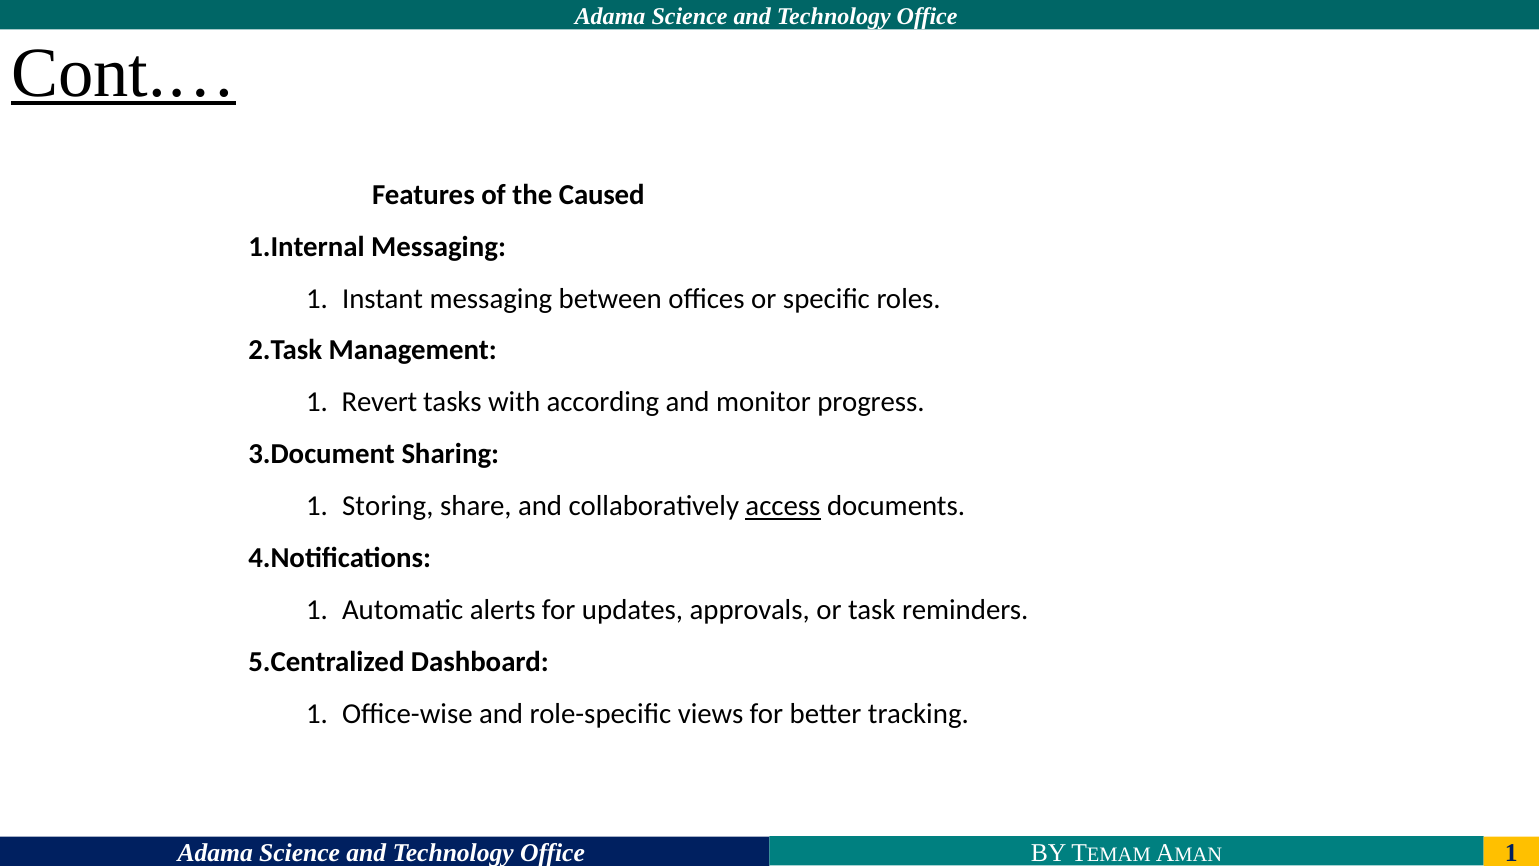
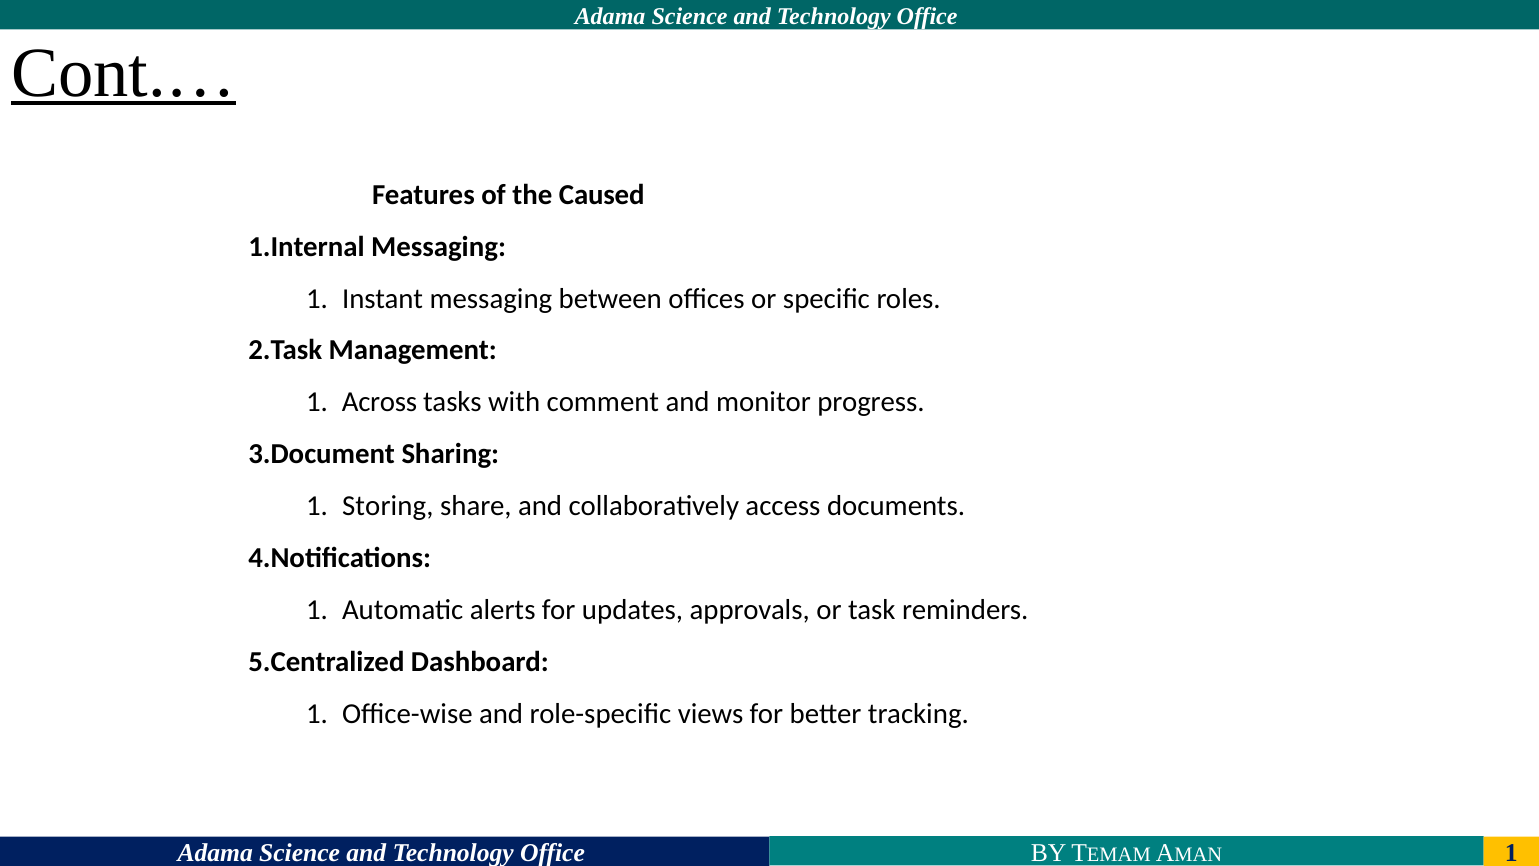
Revert: Revert -> Across
according: according -> comment
access underline: present -> none
